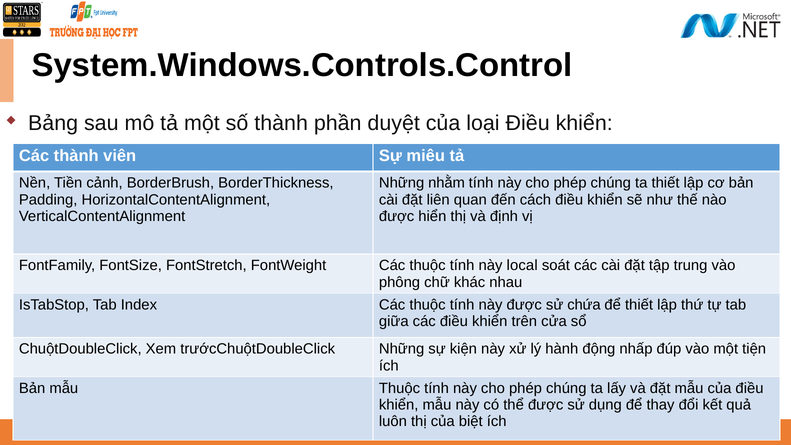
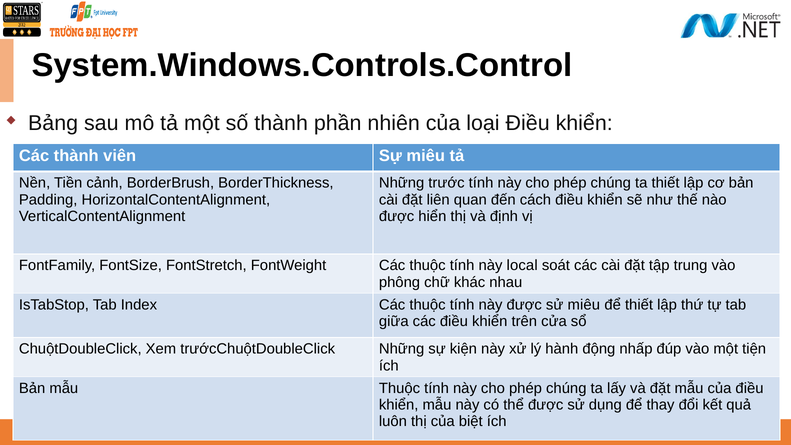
duyệt: duyệt -> nhiên
nhằm: nhằm -> trước
sử chứa: chứa -> miêu
